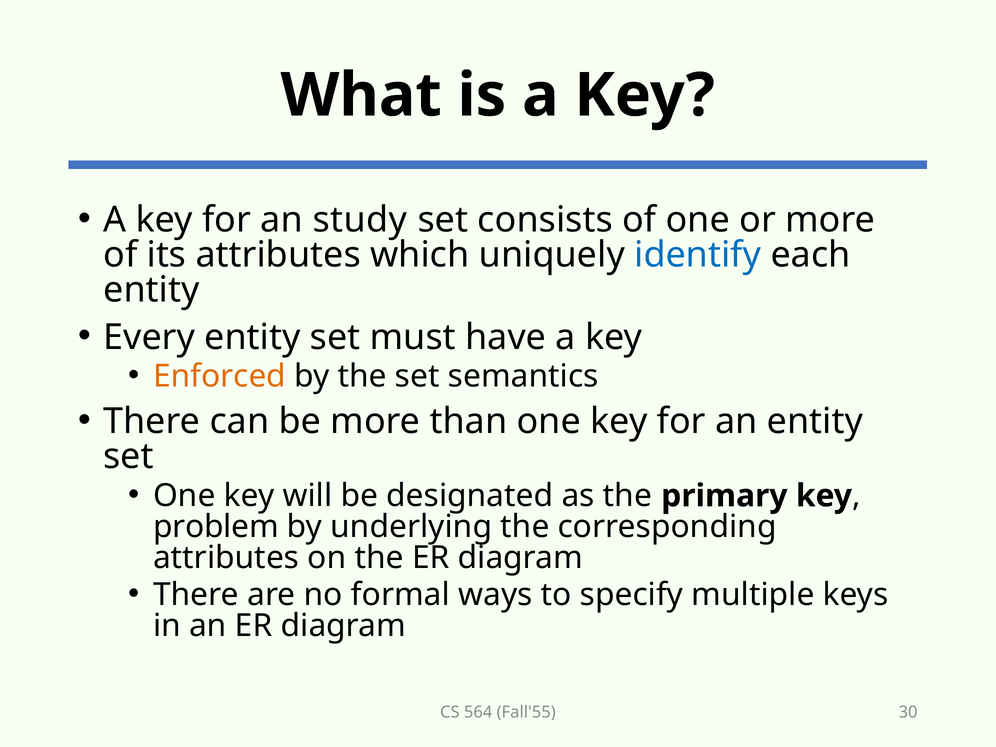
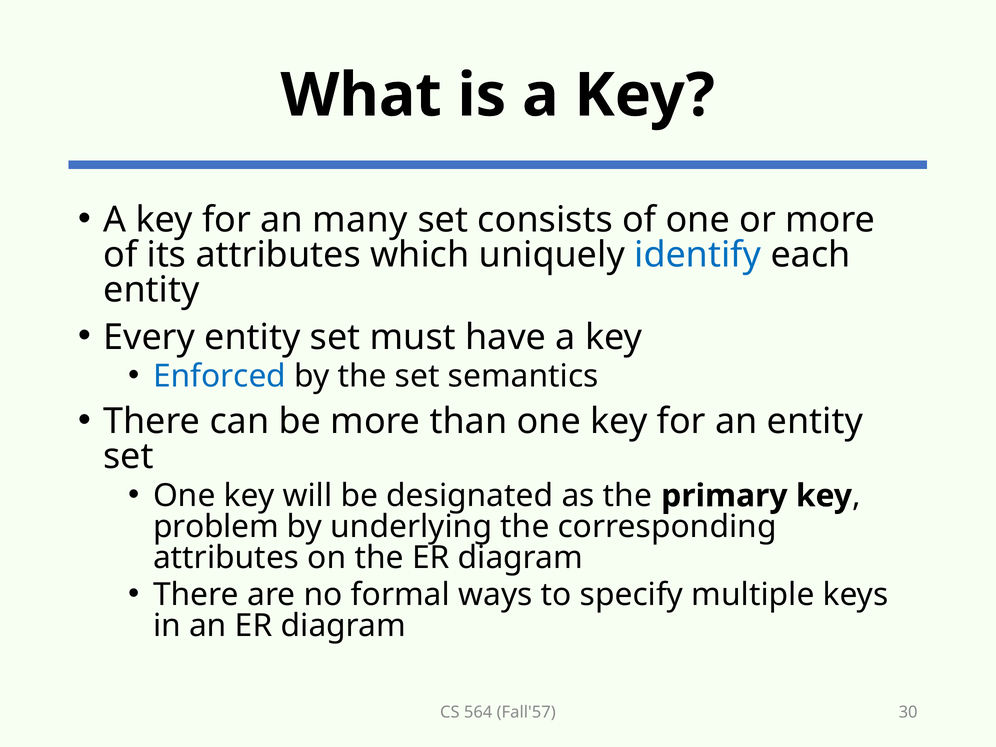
study: study -> many
Enforced colour: orange -> blue
Fall'55: Fall'55 -> Fall'57
